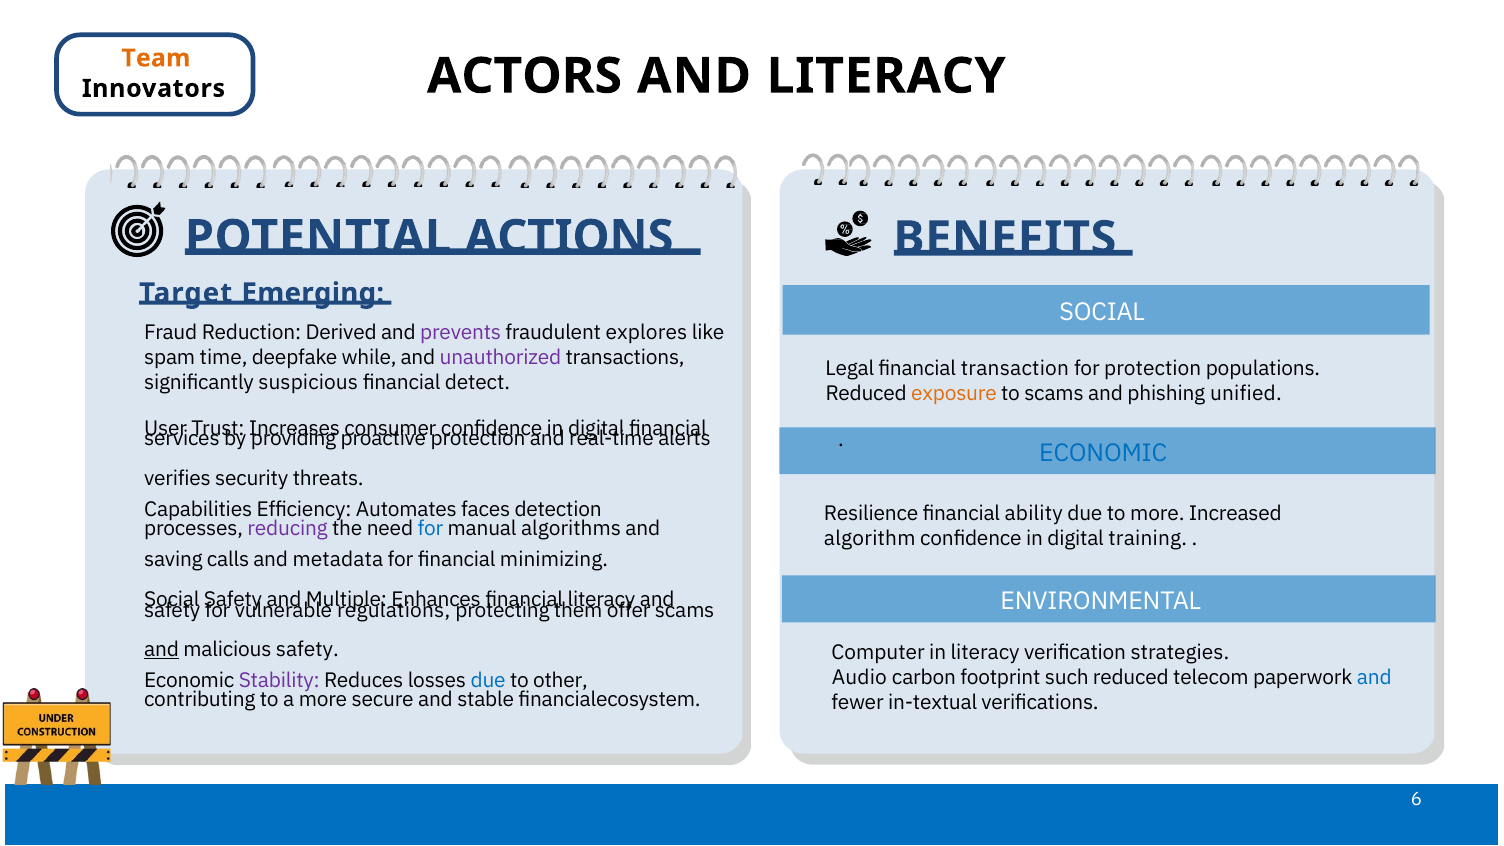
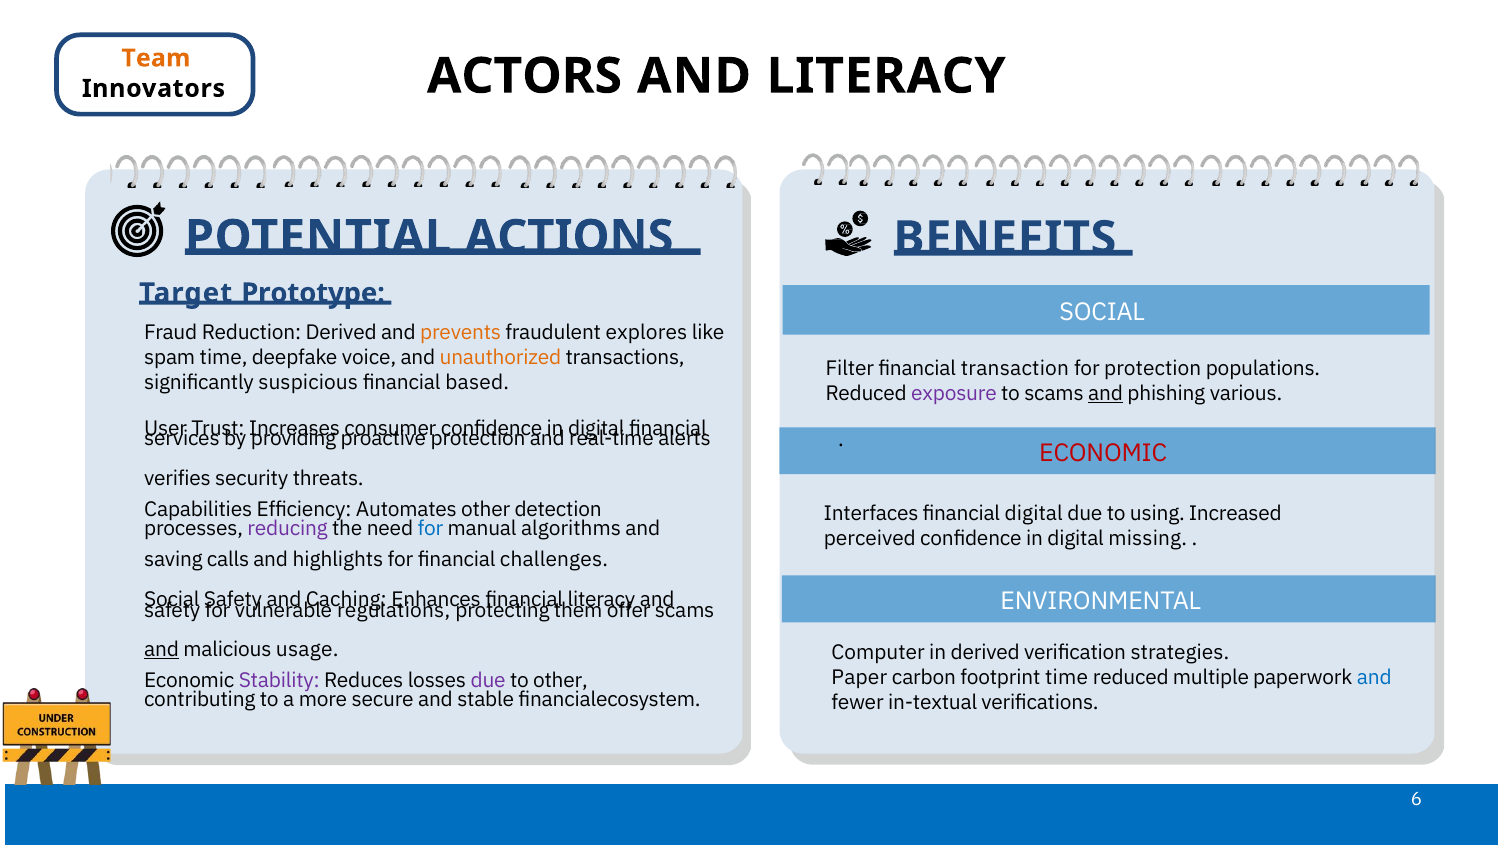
Emerging: Emerging -> Prototype
prevents colour: purple -> orange
while: while -> voice
unauthorized colour: purple -> orange
Legal: Legal -> Filter
detect: detect -> based
exposure colour: orange -> purple
and at (1106, 394) underline: none -> present
unified: unified -> various
ECONOMIC at (1103, 453) colour: blue -> red
Automates faces: faces -> other
Resilience: Resilience -> Interfaces
financial ability: ability -> digital
to more: more -> using
algorithm: algorithm -> perceived
training: training -> missing
metadata: metadata -> highlights
minimizing: minimizing -> challenges
Multiple: Multiple -> Caching
malicious safety: safety -> usage
in literacy: literacy -> derived
Audio: Audio -> Paper
footprint such: such -> time
telecom: telecom -> multiple
due at (488, 681) colour: blue -> purple
